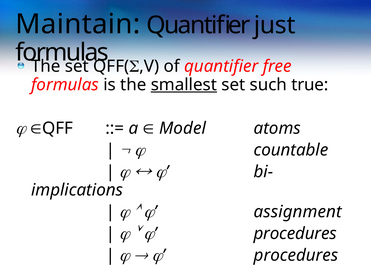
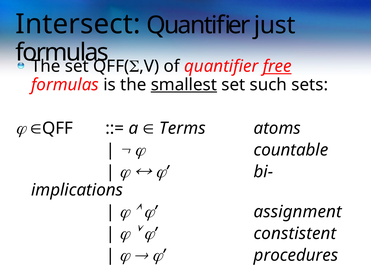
Maintain: Maintain -> Intersect
free underline: none -> present
true: true -> sets
Model: Model -> Terms
procedures at (295, 234): procedures -> constistent
